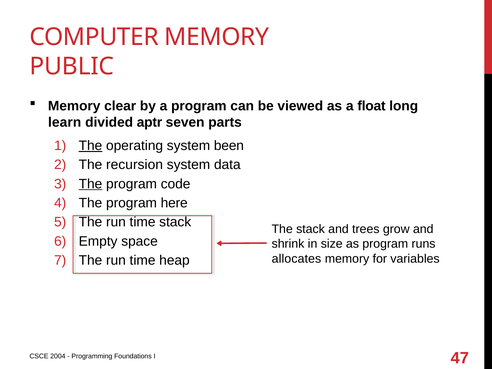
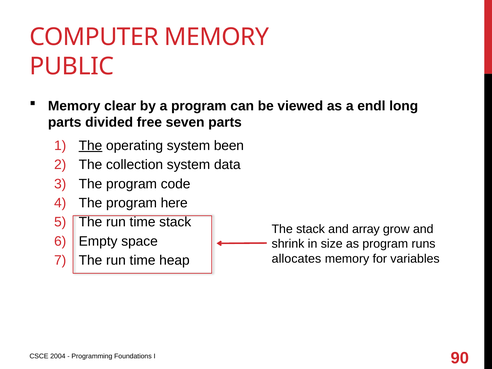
float: float -> endl
learn at (65, 122): learn -> parts
aptr: aptr -> free
recursion: recursion -> collection
The at (90, 184) underline: present -> none
trees: trees -> array
47: 47 -> 90
